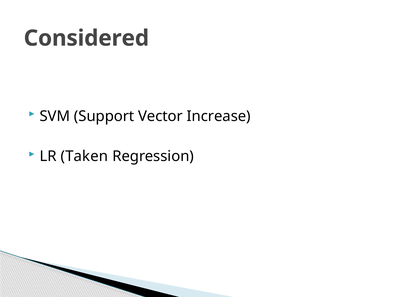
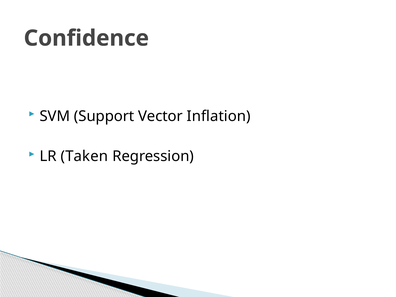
Considered: Considered -> Confidence
Increase: Increase -> Inflation
